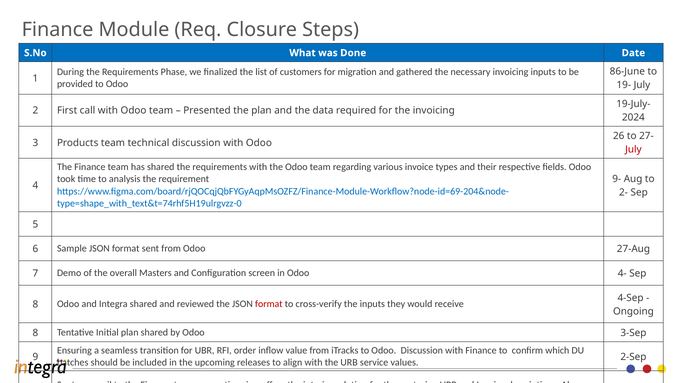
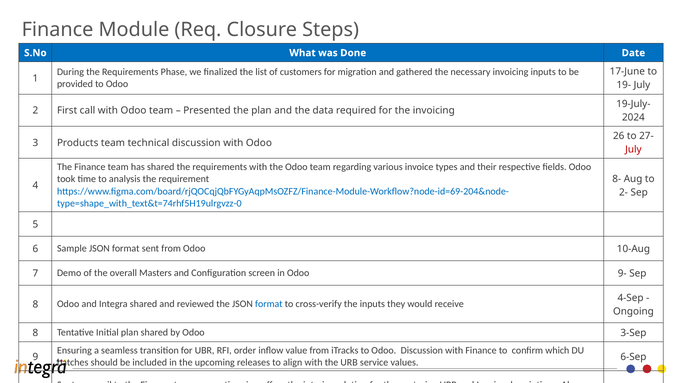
86-June: 86-June -> 17-June
9-: 9- -> 8-
27-Aug: 27-Aug -> 10-Aug
4-: 4- -> 9-
format at (269, 304) colour: red -> blue
2-Sep: 2-Sep -> 6-Sep
